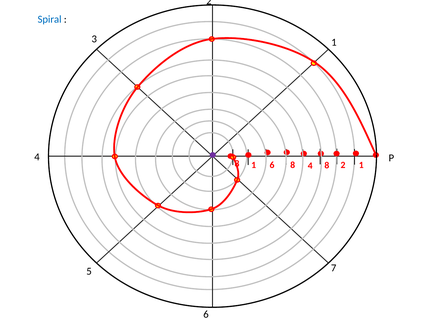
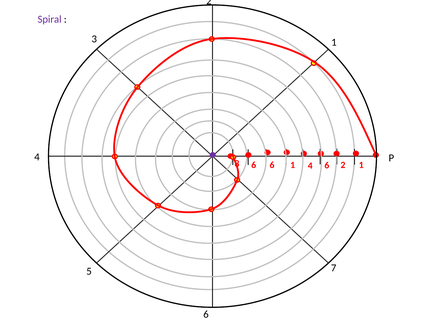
Spiral colour: blue -> purple
1 at (254, 165): 1 -> 6
6 8: 8 -> 1
4 8: 8 -> 6
